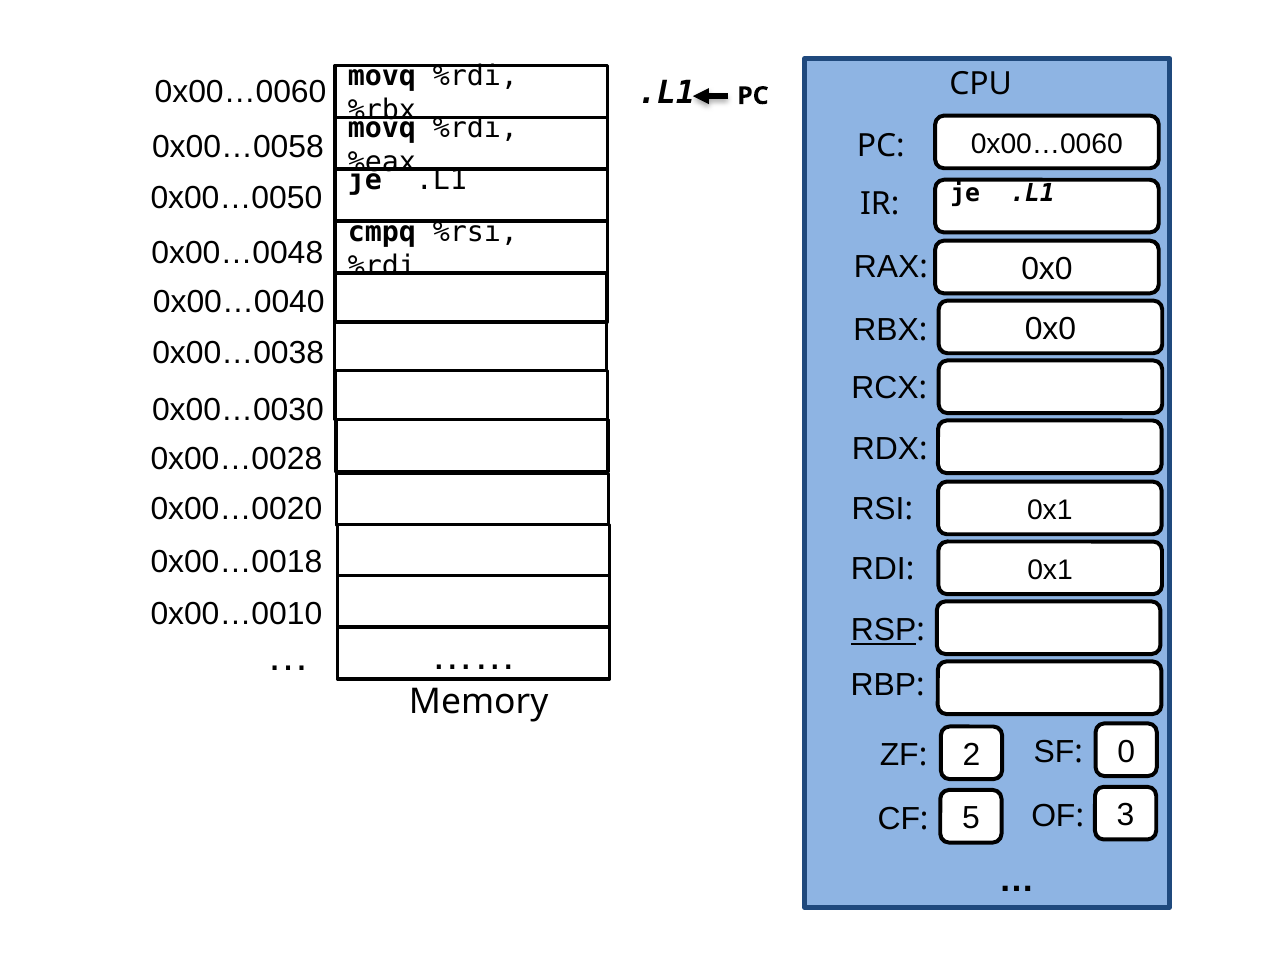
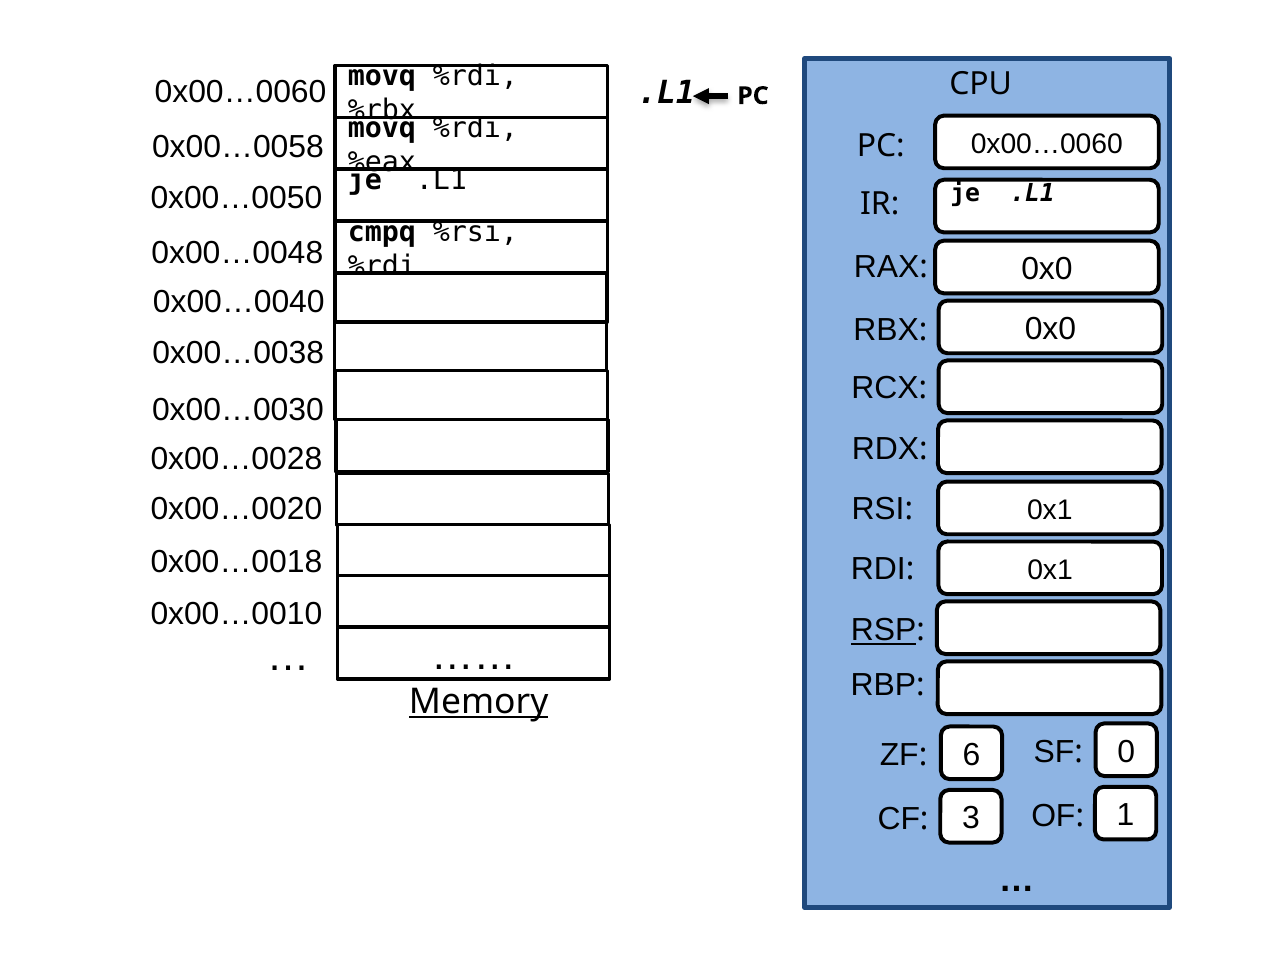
Memory underline: none -> present
2: 2 -> 6
5: 5 -> 3
3: 3 -> 1
